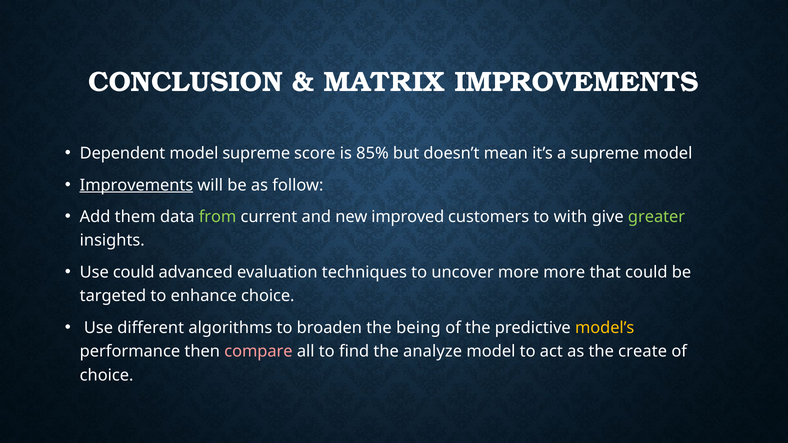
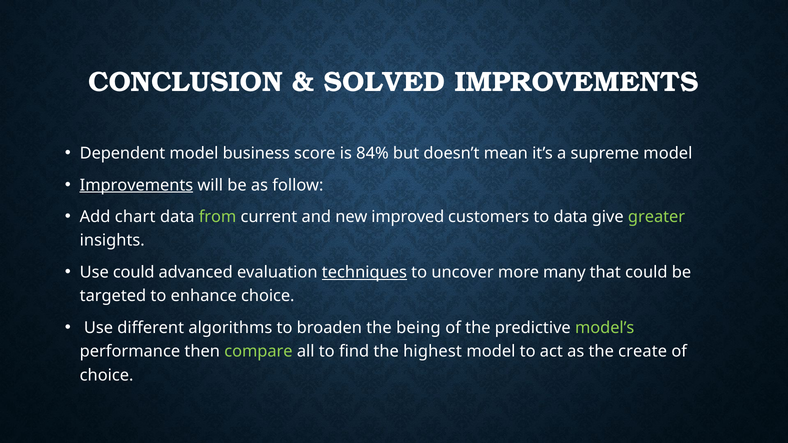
MATRIX: MATRIX -> SOLVED
model supreme: supreme -> business
85%: 85% -> 84%
them: them -> chart
to with: with -> data
techniques underline: none -> present
more more: more -> many
model’s colour: yellow -> light green
compare colour: pink -> light green
analyze: analyze -> highest
